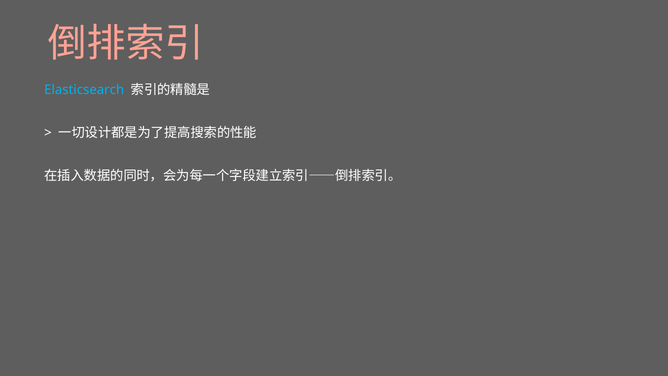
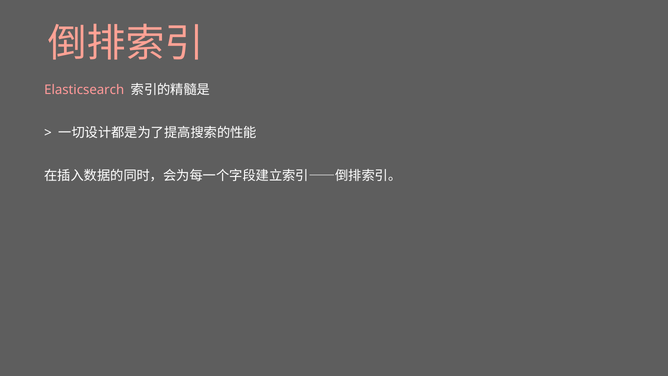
Elasticsearch colour: light blue -> pink
